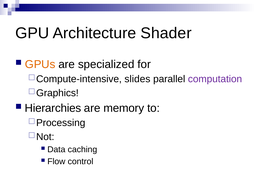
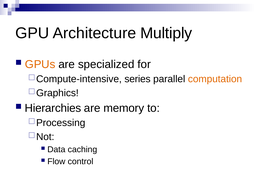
Shader: Shader -> Multiply
slides: slides -> series
computation colour: purple -> orange
